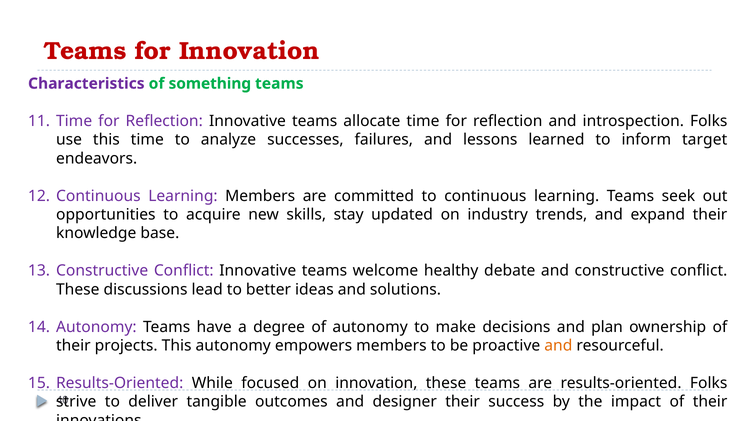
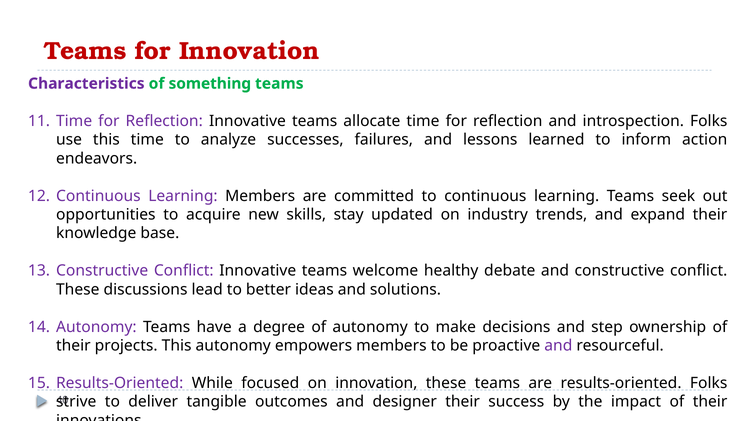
target: target -> action
plan: plan -> step
and at (558, 346) colour: orange -> purple
